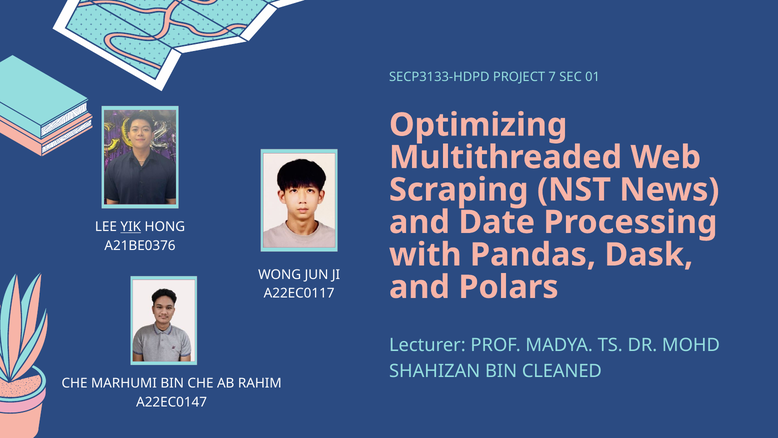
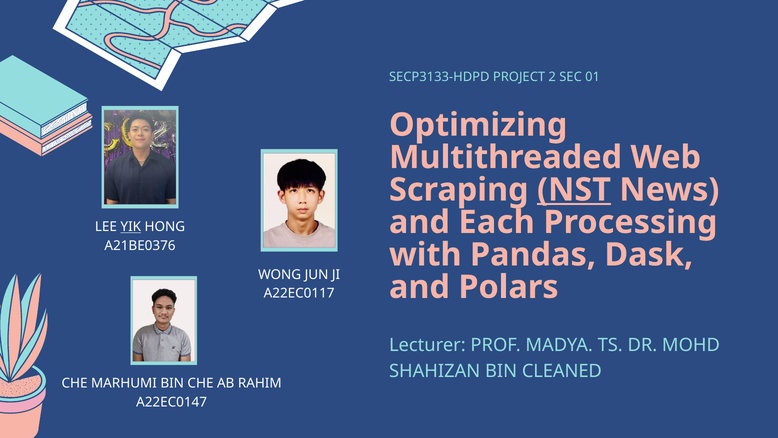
7: 7 -> 2
NST underline: none -> present
Date: Date -> Each
